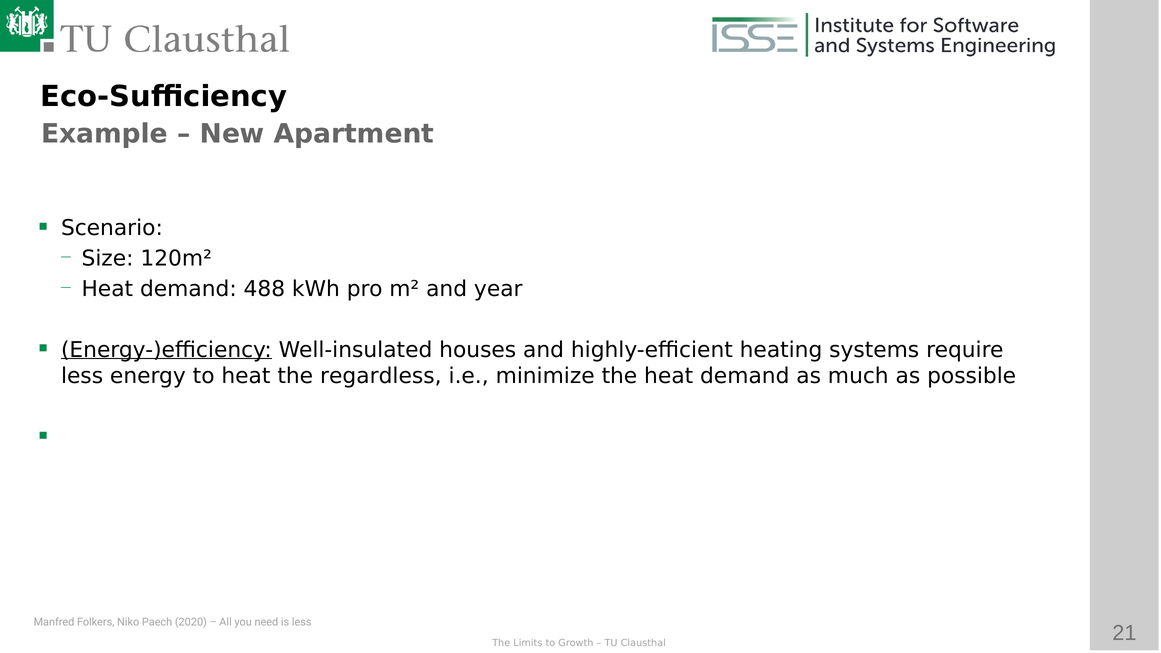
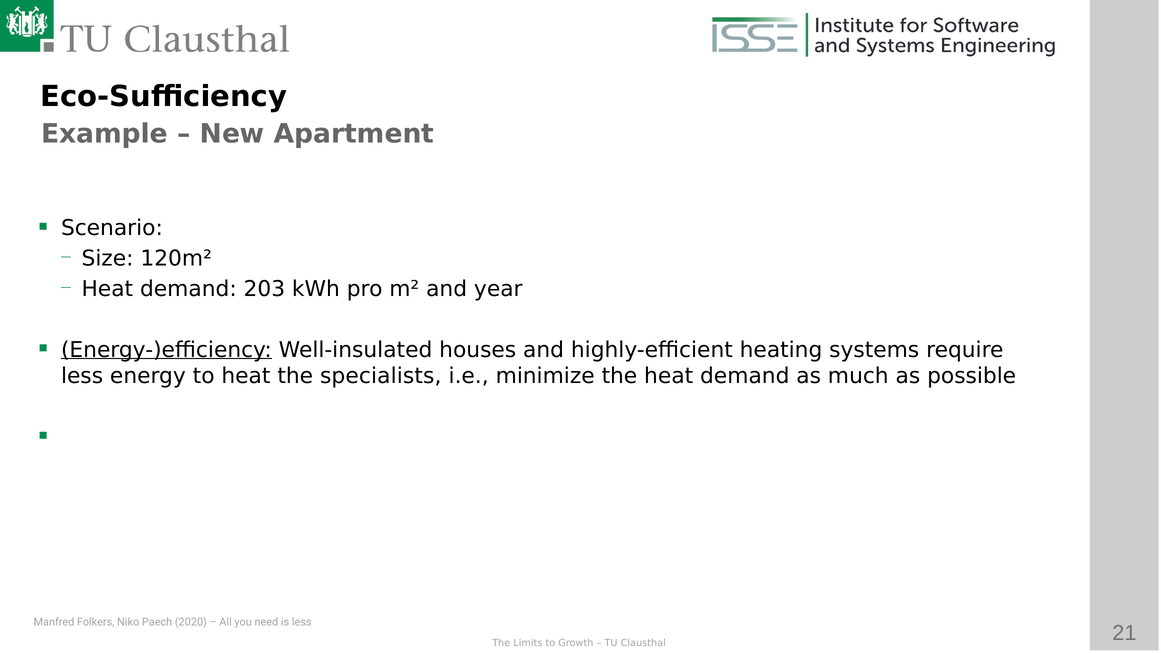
488: 488 -> 203
regardless: regardless -> specialists
